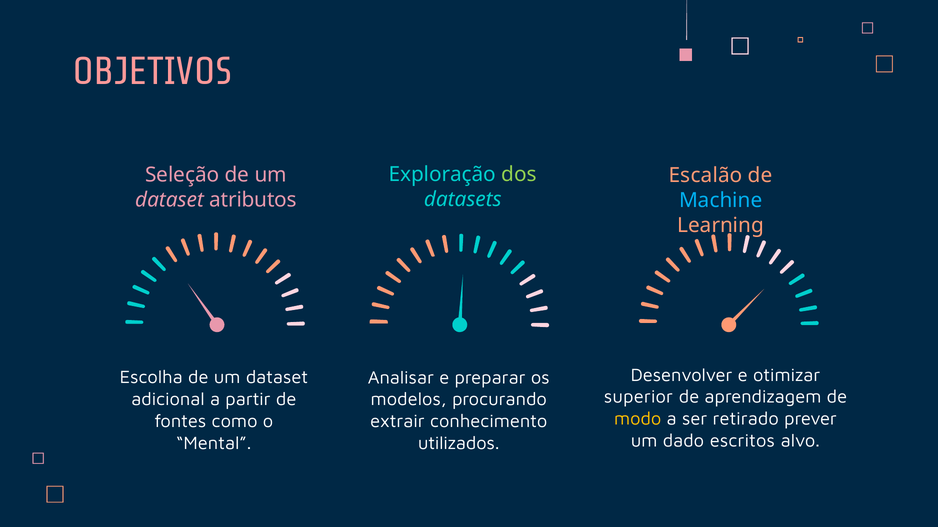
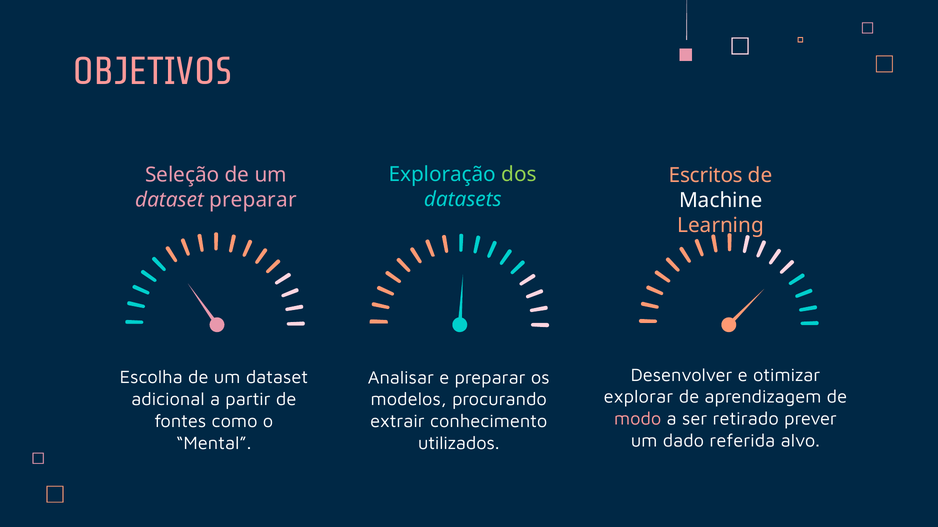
Escalão: Escalão -> Escritos
dataset atributos: atributos -> preparar
Machine colour: light blue -> white
superior: superior -> explorar
modo colour: yellow -> pink
escritos: escritos -> referida
